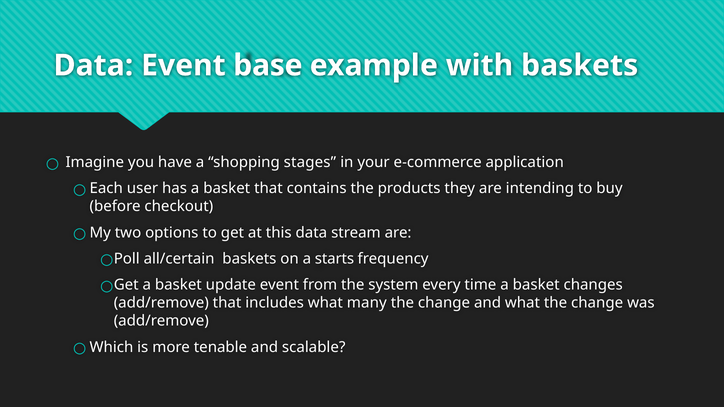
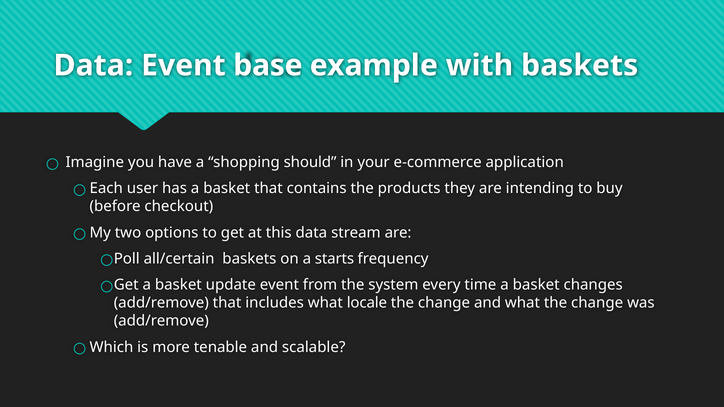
stages: stages -> should
many: many -> locale
